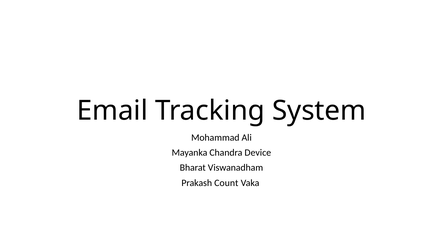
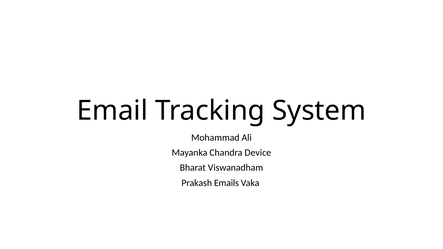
Count: Count -> Emails
